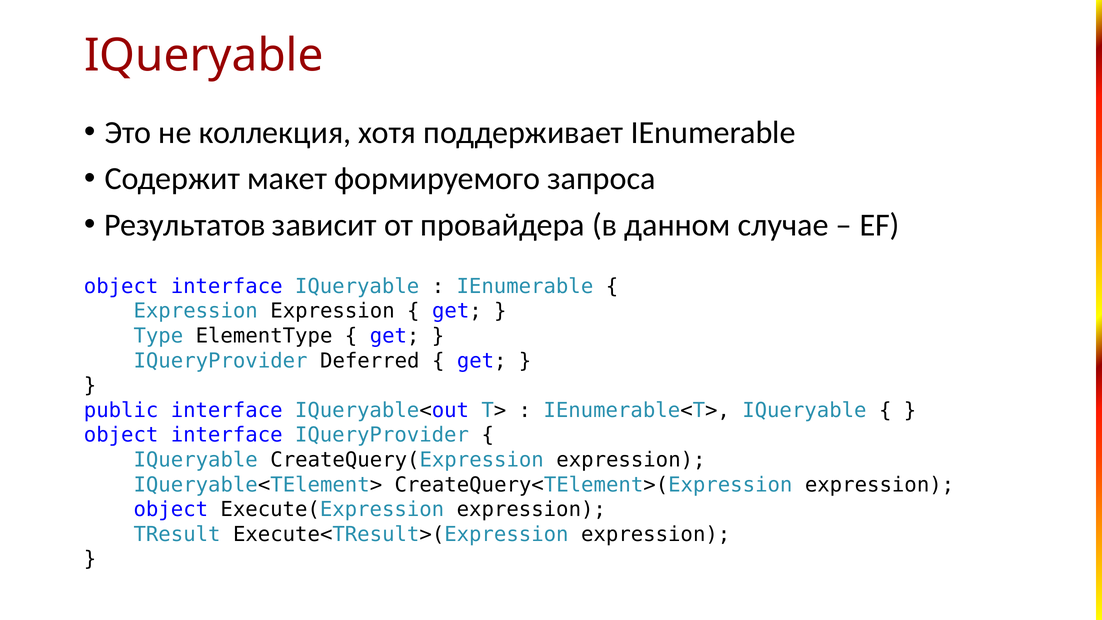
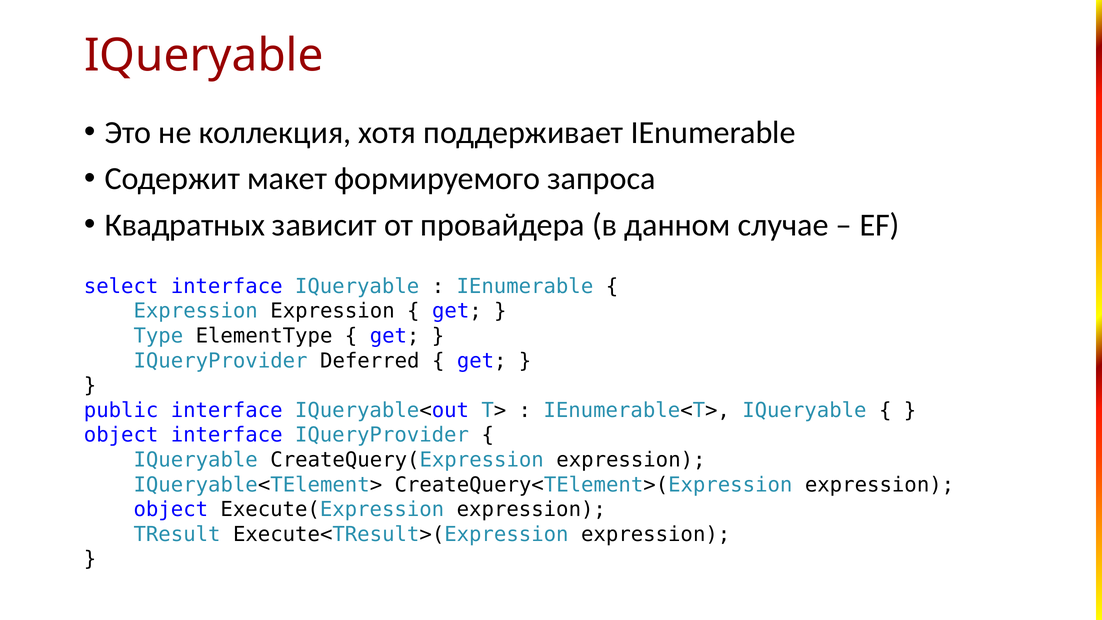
Результатов: Результатов -> Квадратных
object at (121, 286): object -> select
